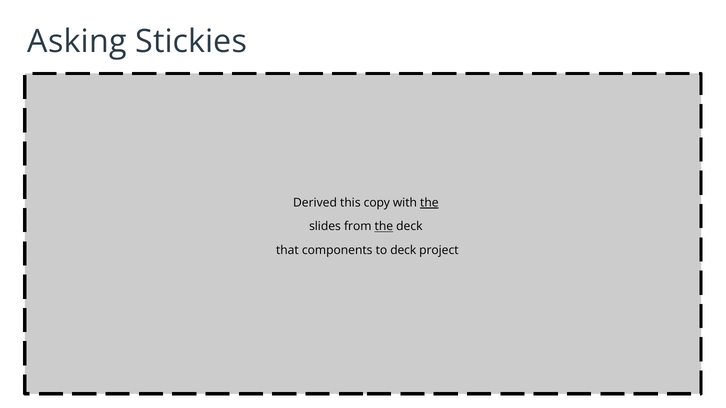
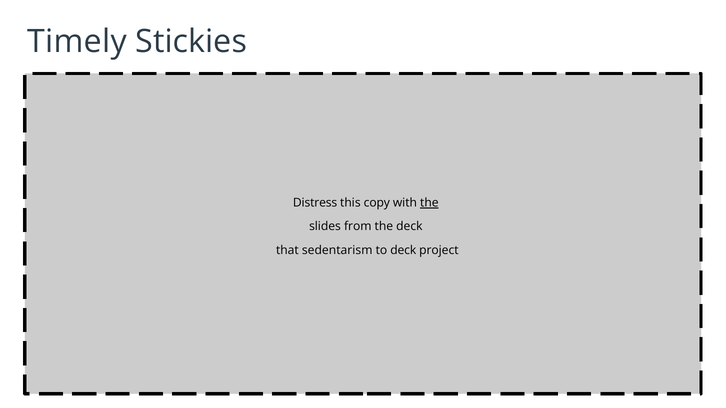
Asking: Asking -> Timely
Derived: Derived -> Distress
the at (384, 227) underline: present -> none
components: components -> sedentarism
